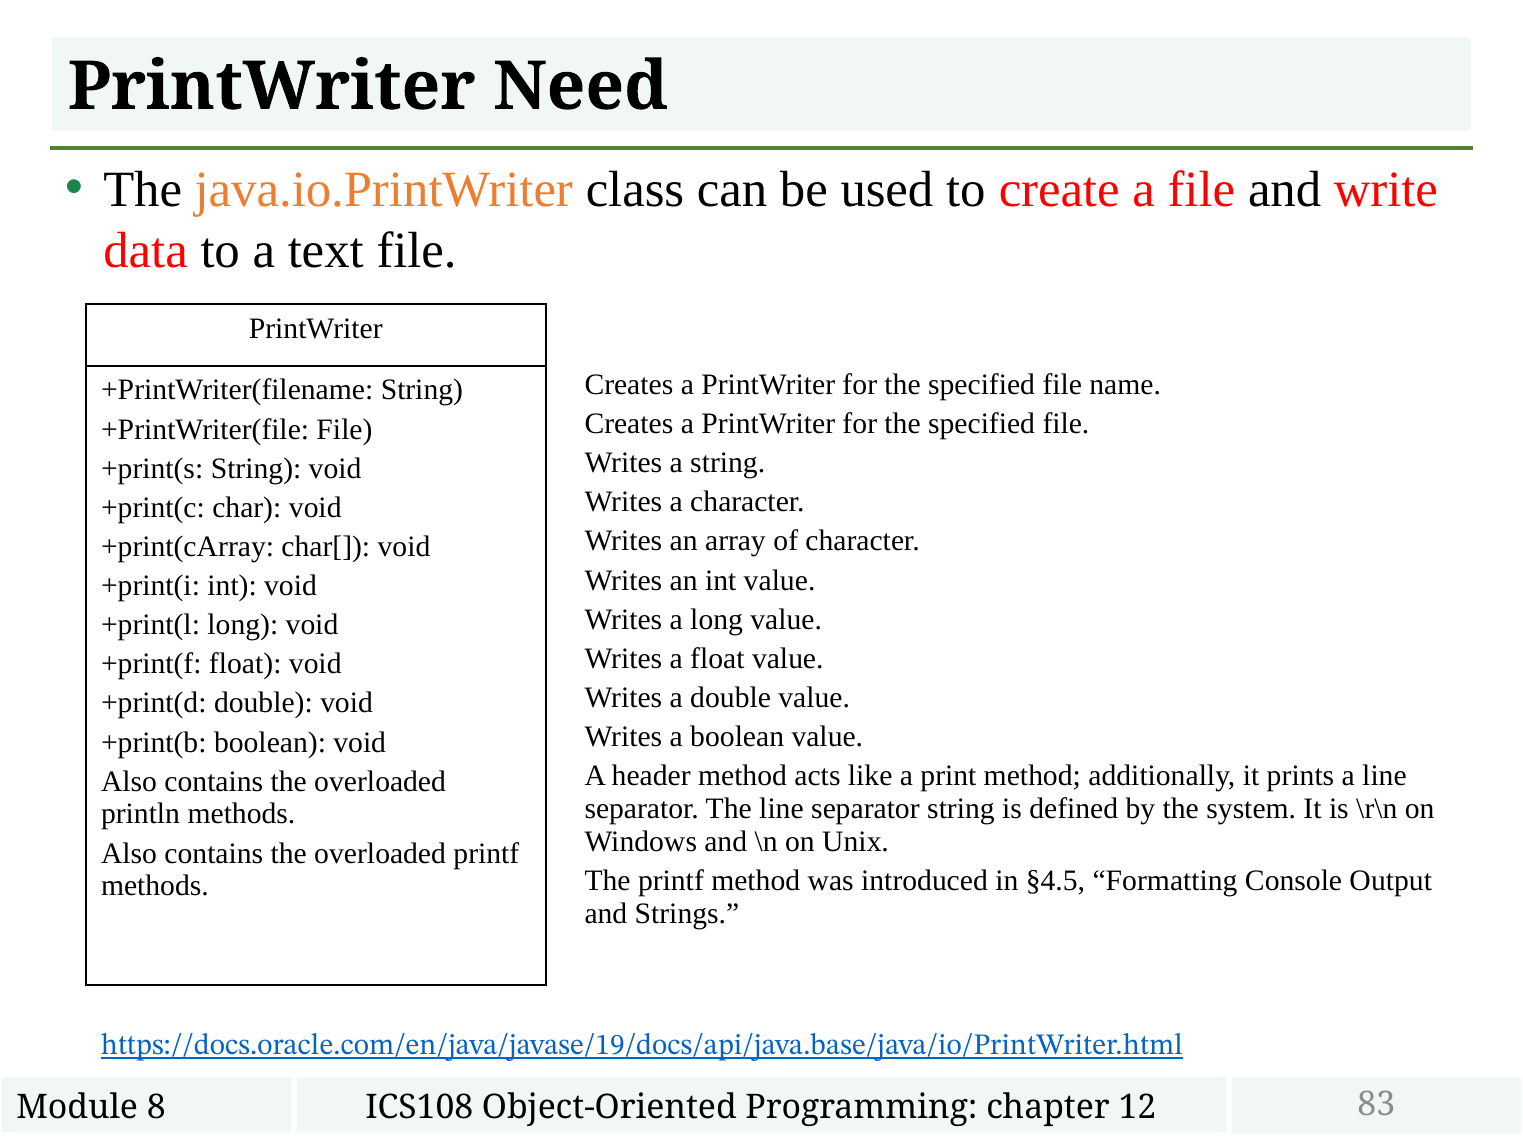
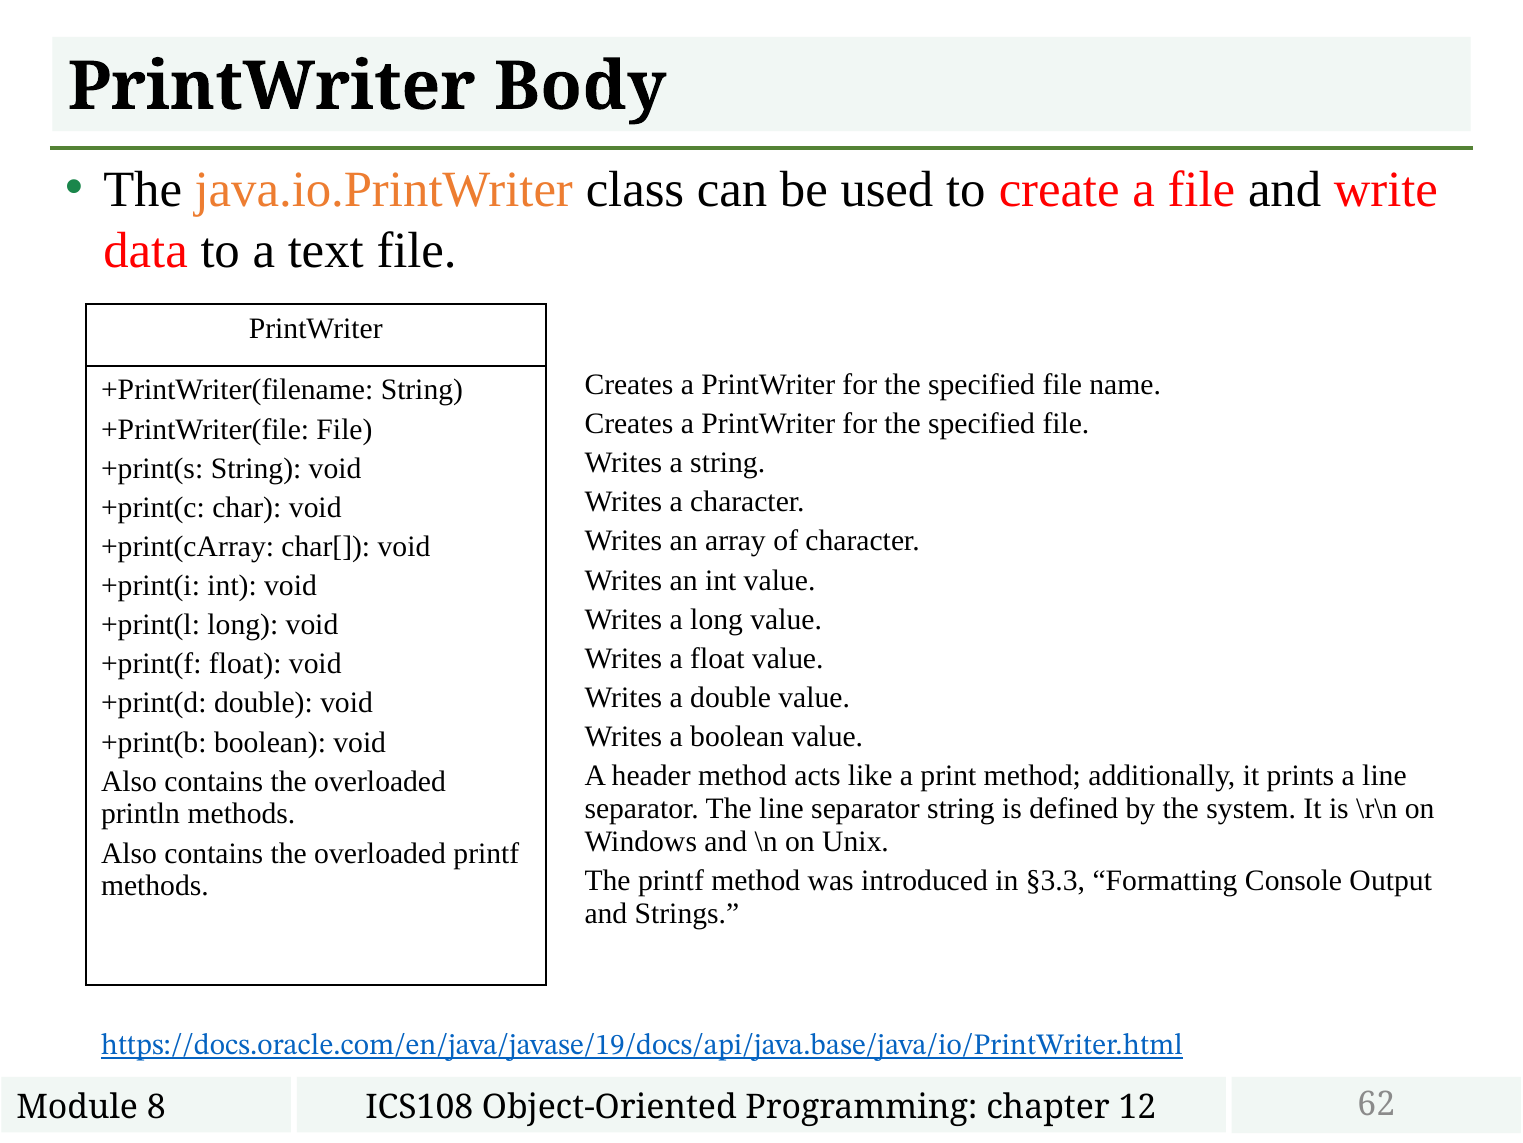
Need: Need -> Body
§4.5: §4.5 -> §3.3
83: 83 -> 62
